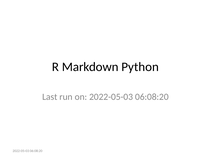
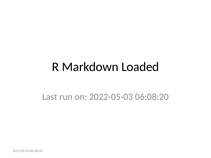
Python: Python -> Loaded
